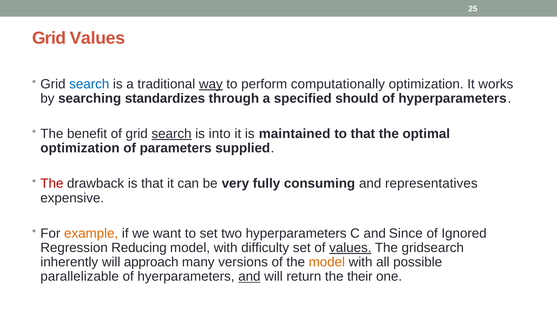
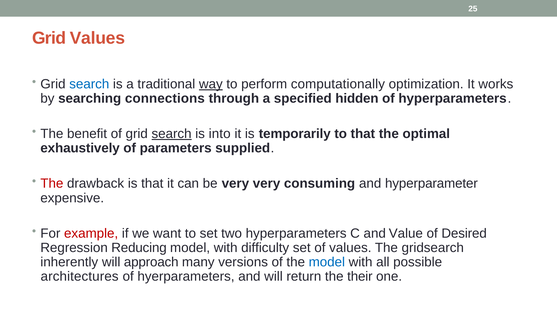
standardizes: standardizes -> connections
should: should -> hidden
maintained: maintained -> temporarily
optimization at (80, 148): optimization -> exhaustively
very fully: fully -> very
representatives: representatives -> hyperparameter
example colour: orange -> red
Since: Since -> Value
Ignored: Ignored -> Desired
values at (350, 248) underline: present -> none
model at (327, 262) colour: orange -> blue
parallelizable: parallelizable -> architectures
and at (249, 277) underline: present -> none
